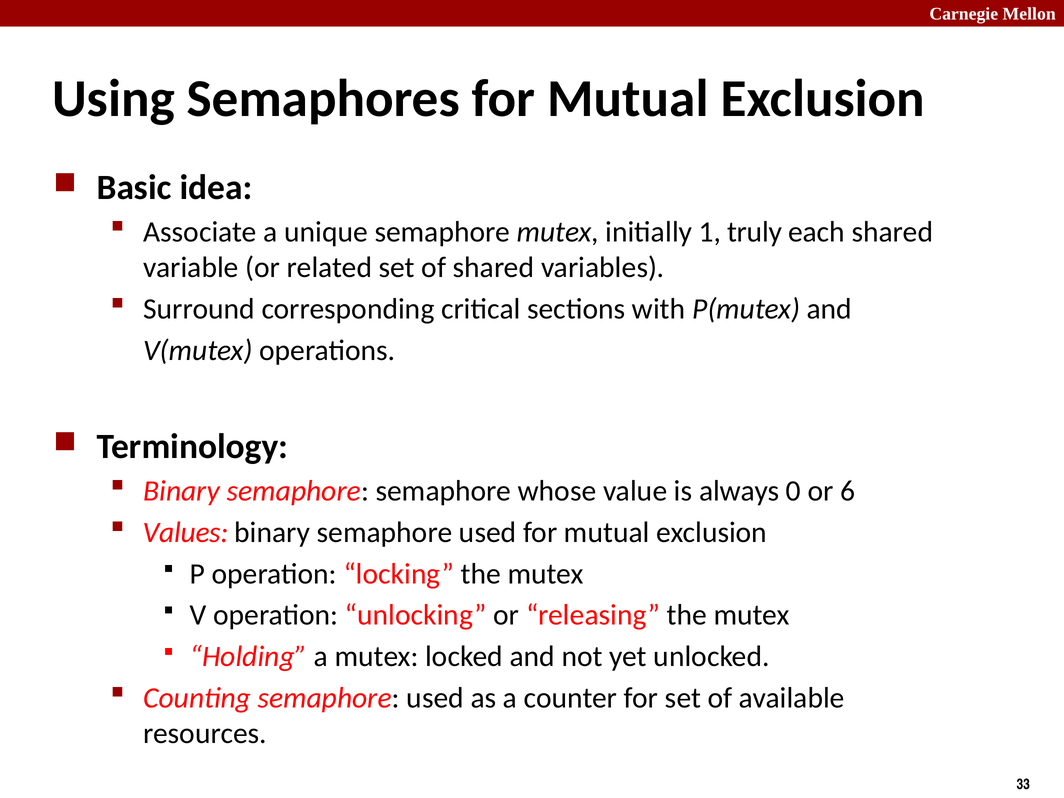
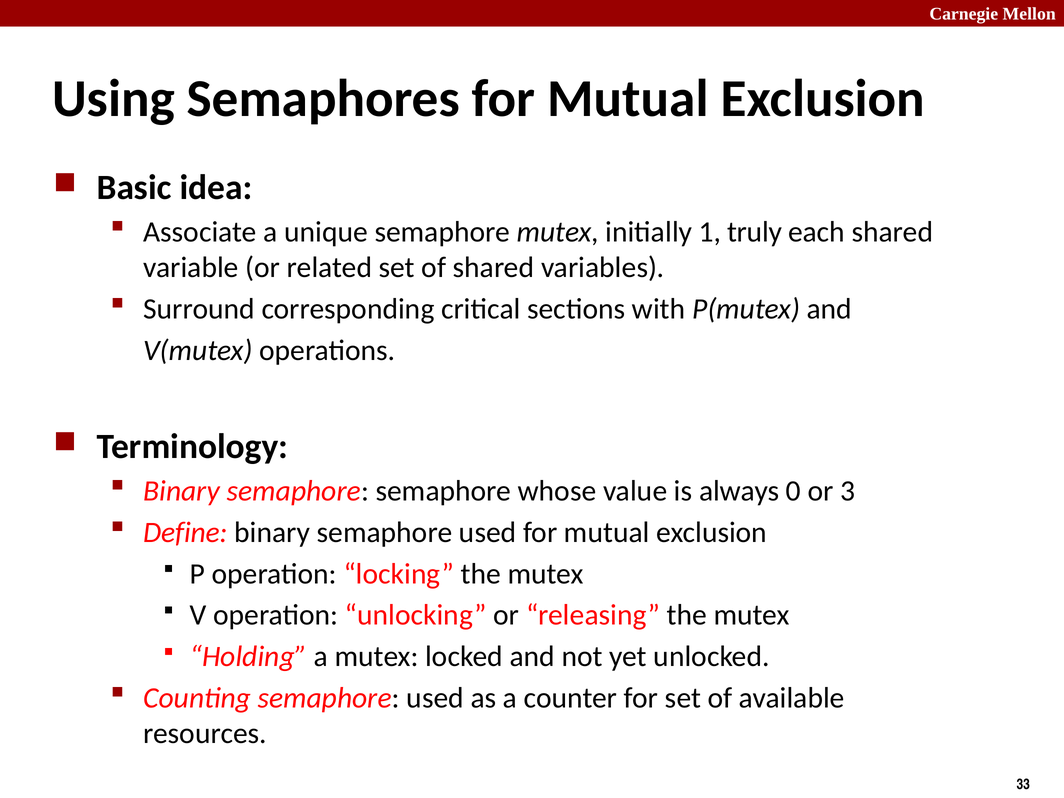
6: 6 -> 3
Values: Values -> Define
